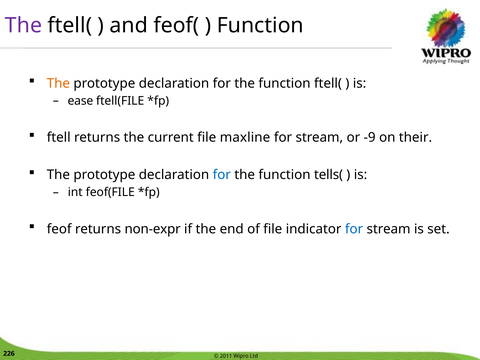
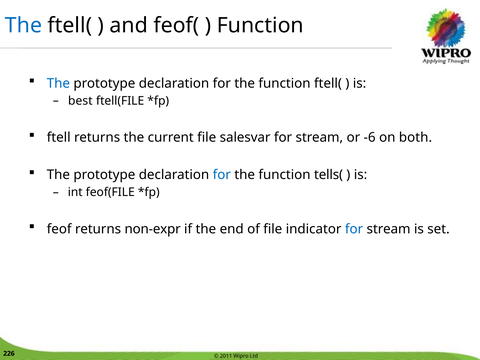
The at (24, 25) colour: purple -> blue
The at (58, 83) colour: orange -> blue
ease: ease -> best
maxline: maxline -> salesvar
-9: -9 -> -6
their: their -> both
